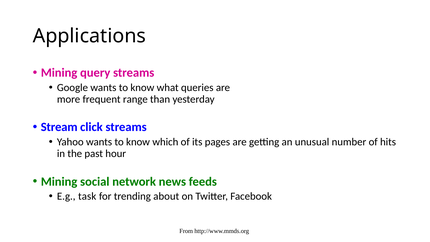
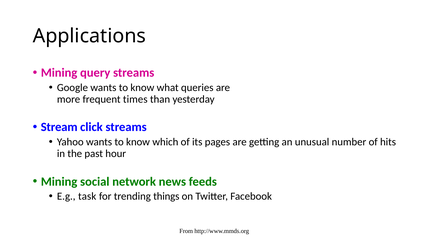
range: range -> times
about: about -> things
